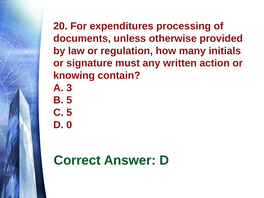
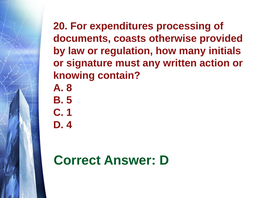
unless: unless -> coasts
3: 3 -> 8
C 5: 5 -> 1
0: 0 -> 4
